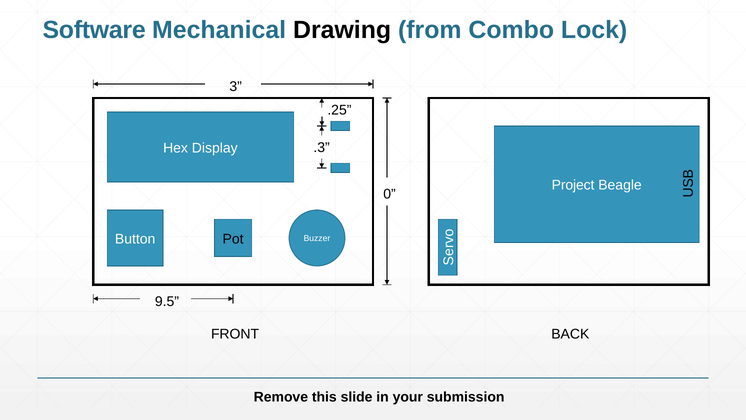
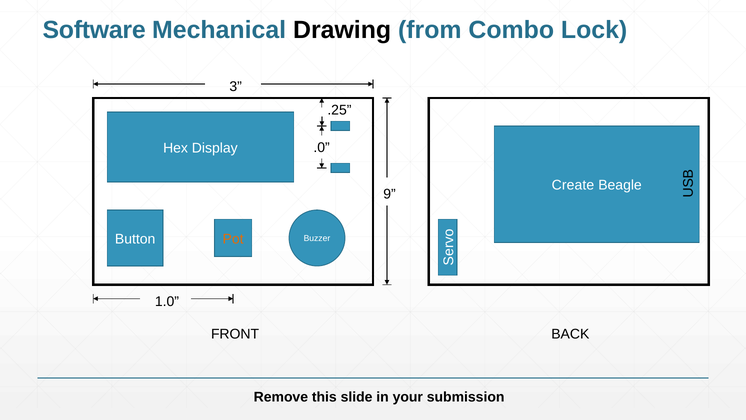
.3: .3 -> .0
Project: Project -> Create
0: 0 -> 9
Pot colour: black -> orange
9.5: 9.5 -> 1.0
